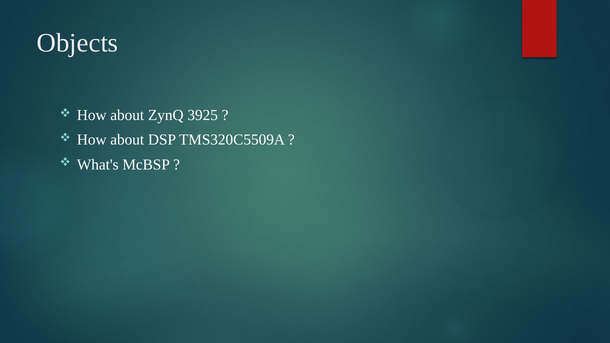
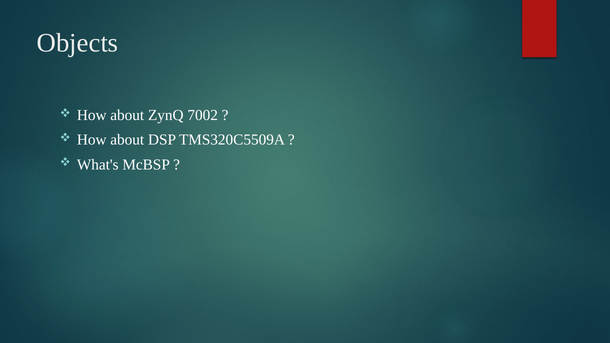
3925: 3925 -> 7002
